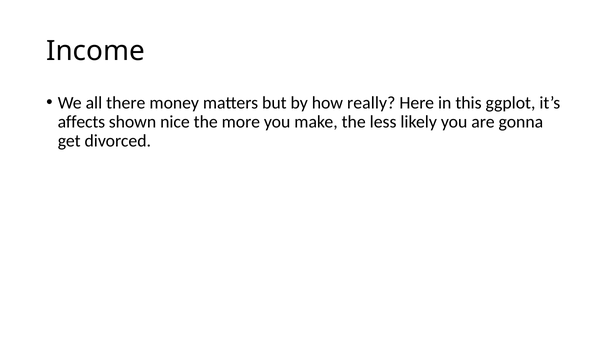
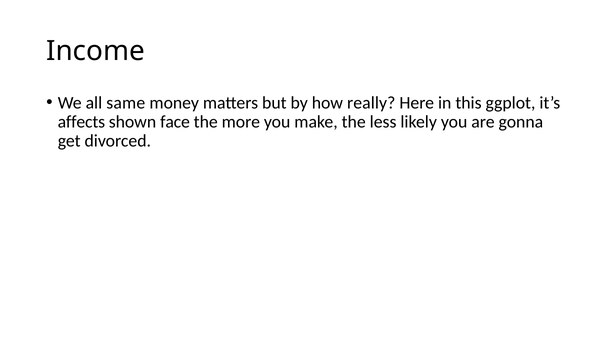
there: there -> same
nice: nice -> face
